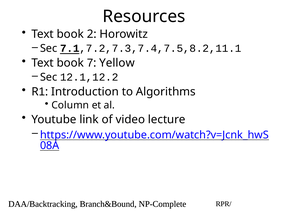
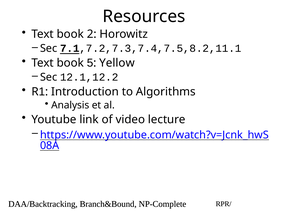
7: 7 -> 5
Column: Column -> Analysis
